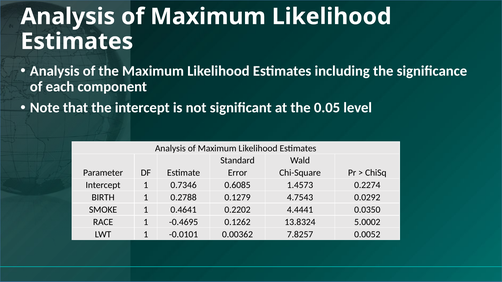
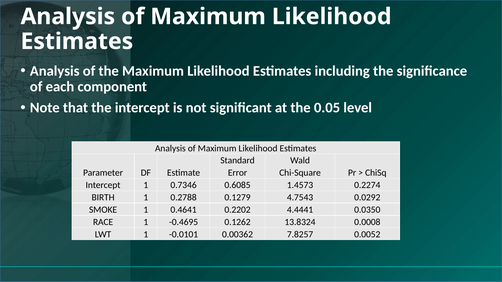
5.0002: 5.0002 -> 0.0008
